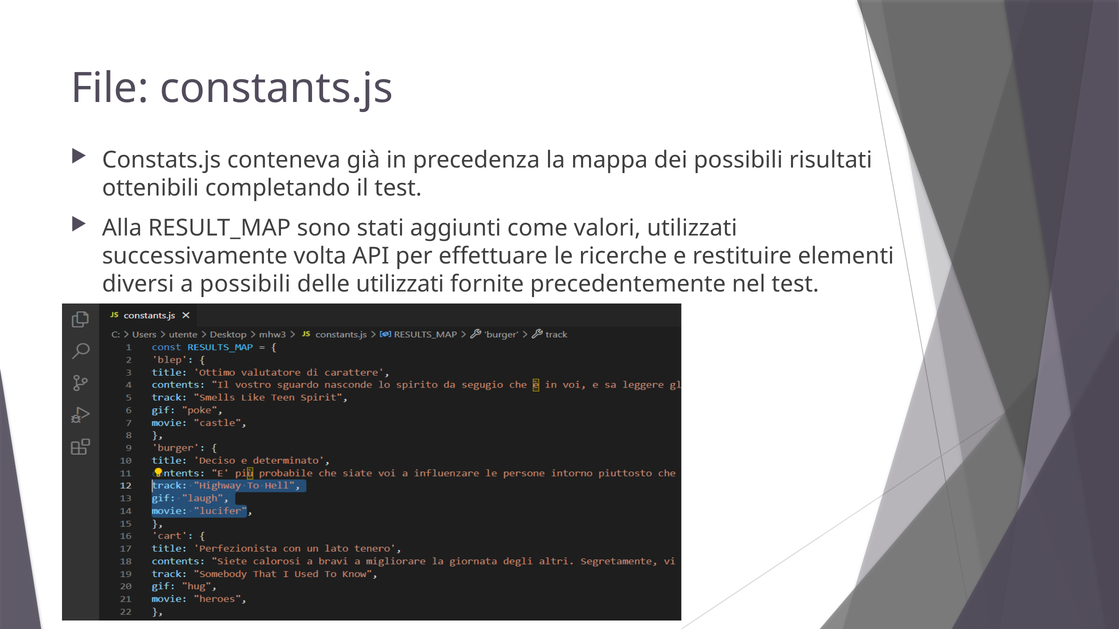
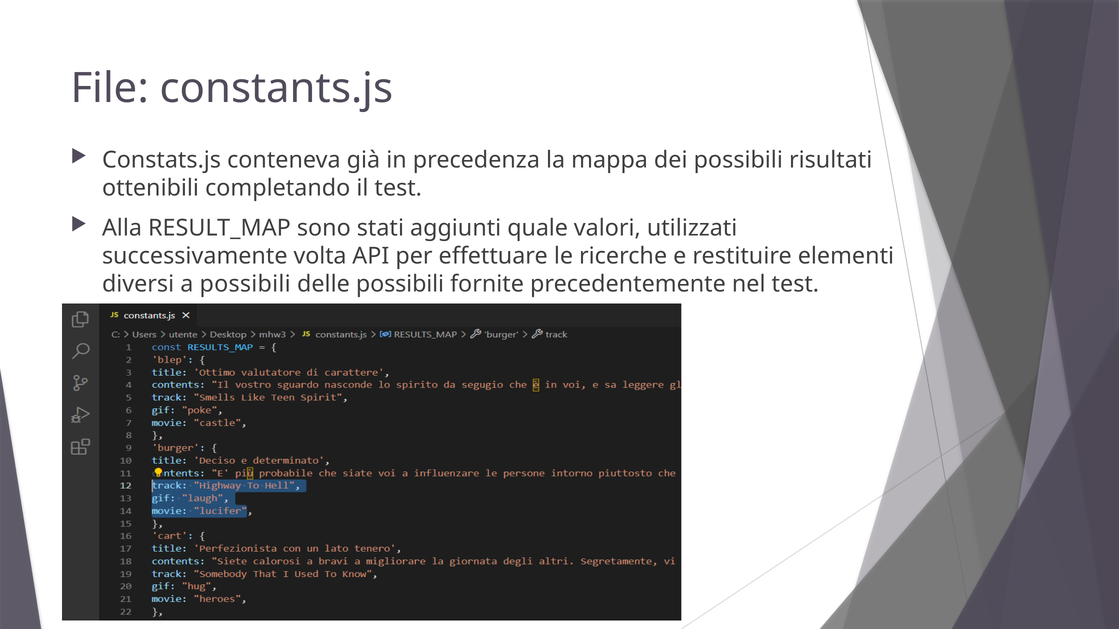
come: come -> quale
delle utilizzati: utilizzati -> possibili
